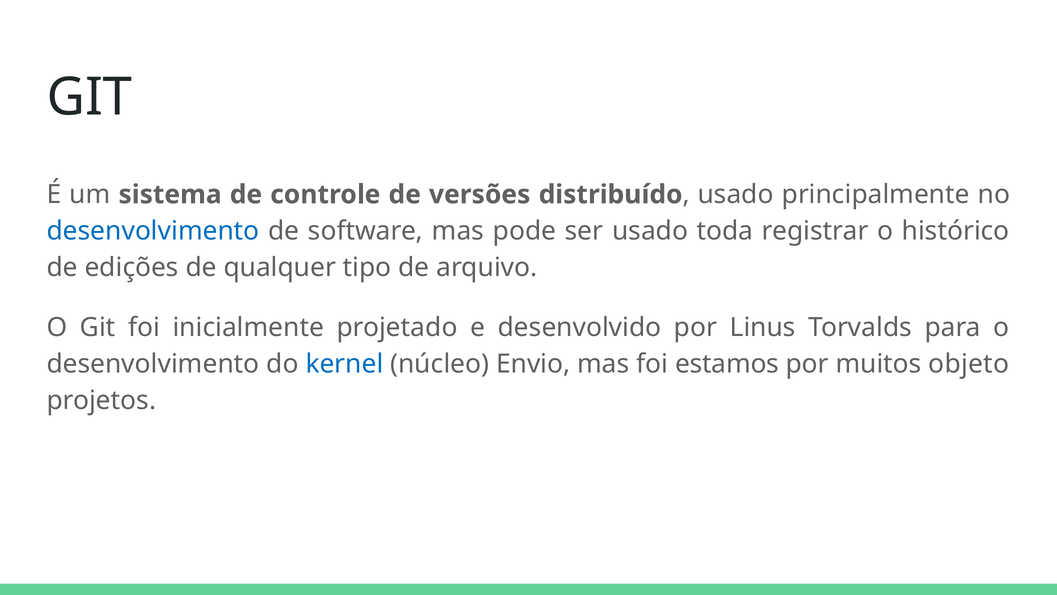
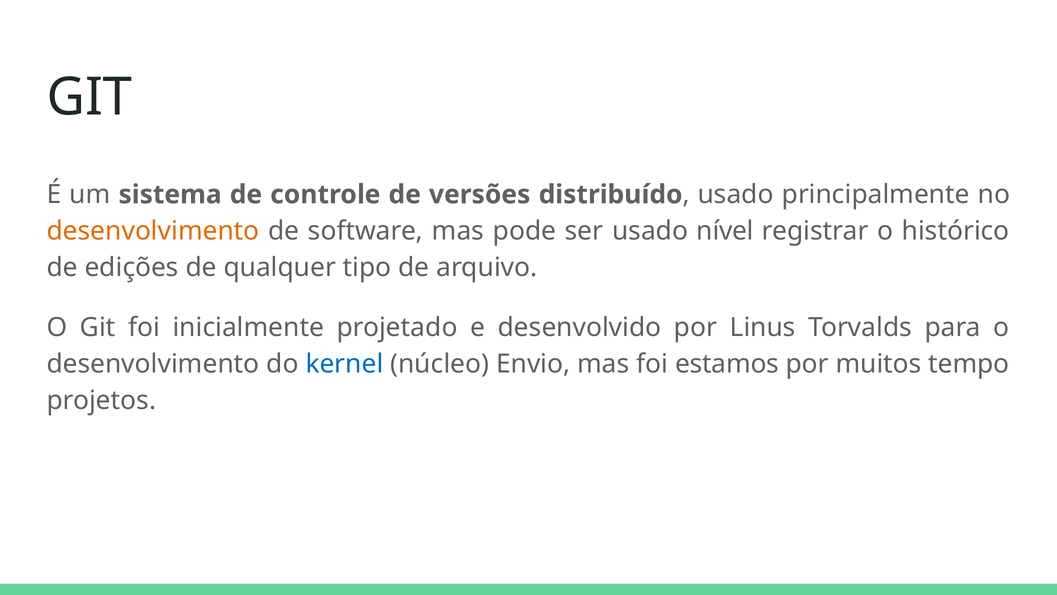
desenvolvimento at (153, 231) colour: blue -> orange
toda: toda -> nível
objeto: objeto -> tempo
